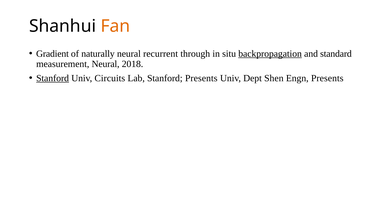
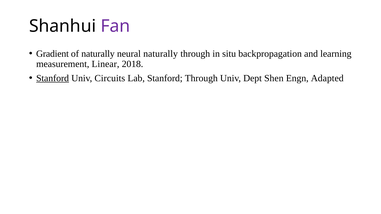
Fan colour: orange -> purple
neural recurrent: recurrent -> naturally
backpropagation underline: present -> none
standard: standard -> learning
measurement Neural: Neural -> Linear
Stanford Presents: Presents -> Through
Engn Presents: Presents -> Adapted
